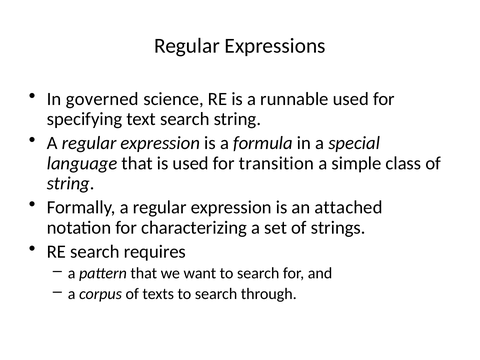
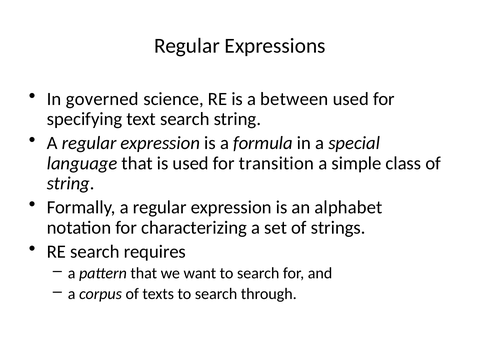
runnable: runnable -> between
attached: attached -> alphabet
